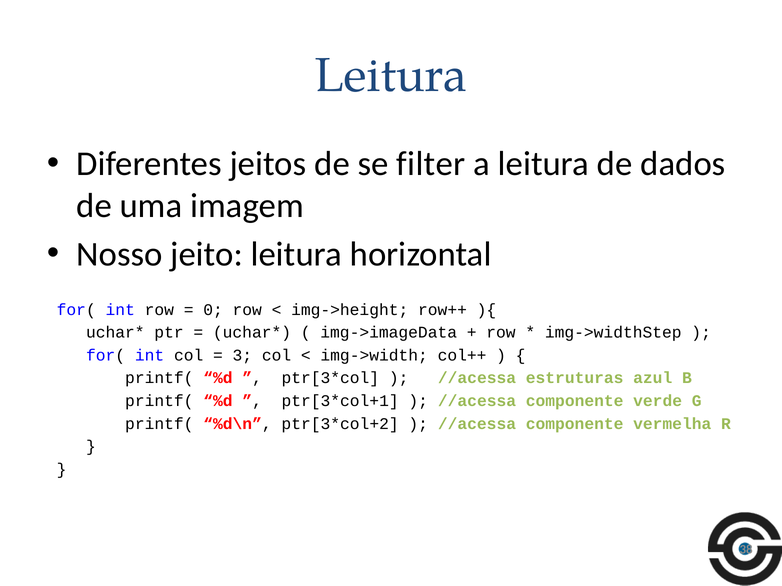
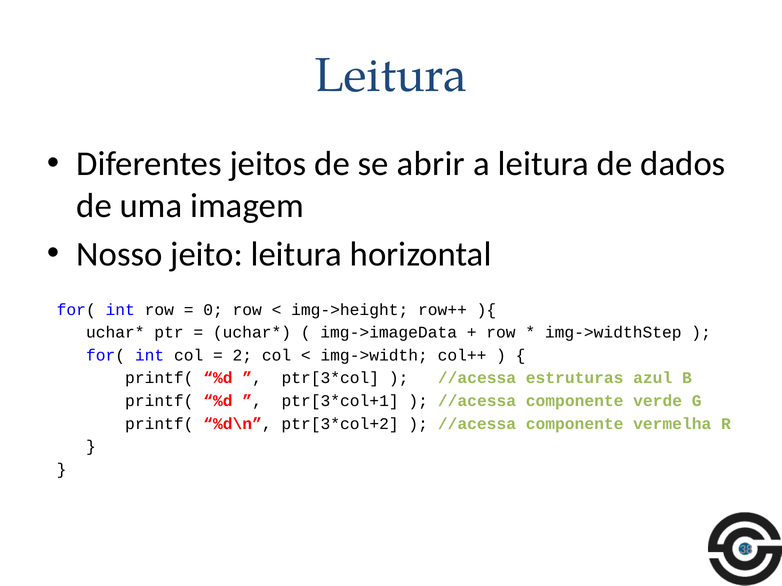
filter: filter -> abrir
3: 3 -> 2
